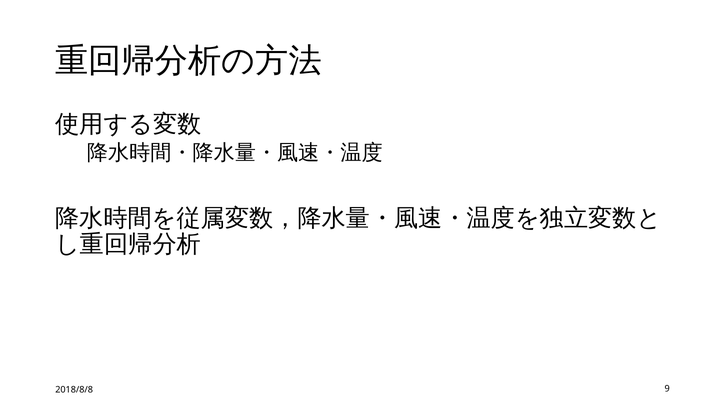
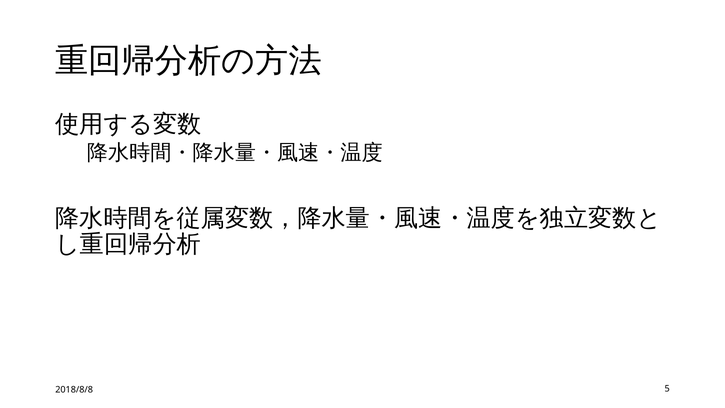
9: 9 -> 5
